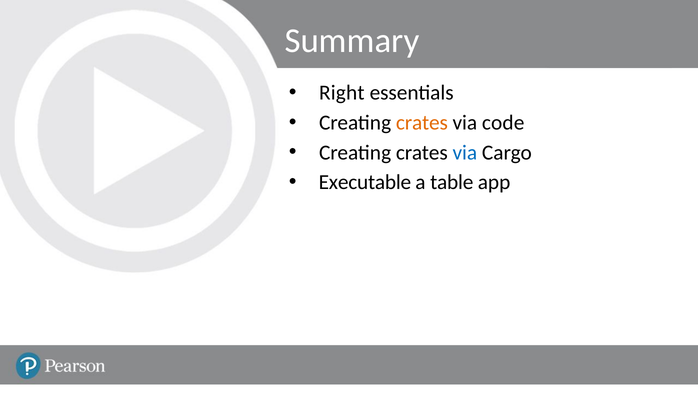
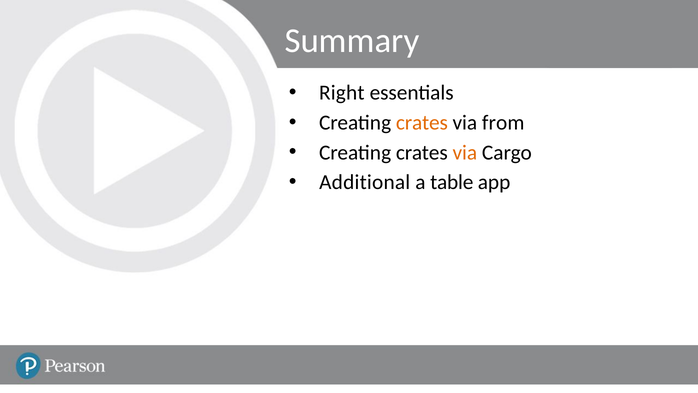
code: code -> from
via at (465, 152) colour: blue -> orange
Executable: Executable -> Additional
